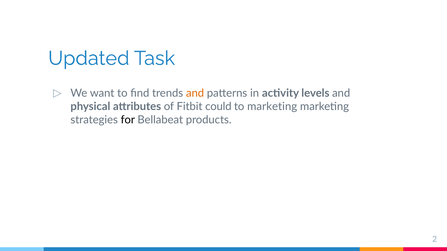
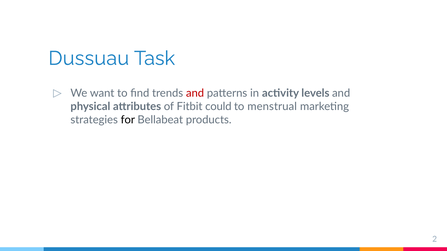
Updated: Updated -> Dussuau
and at (195, 93) colour: orange -> red
to marketing: marketing -> menstrual
